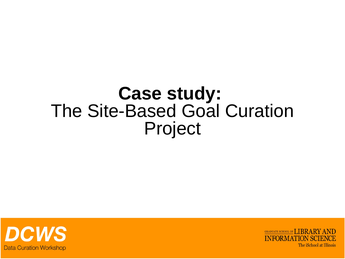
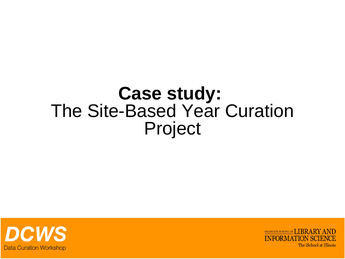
Goal: Goal -> Year
